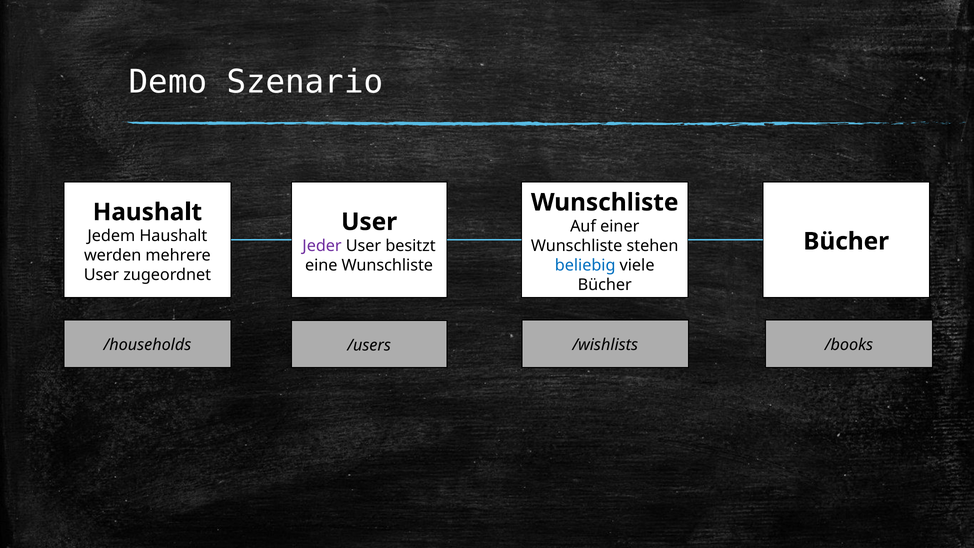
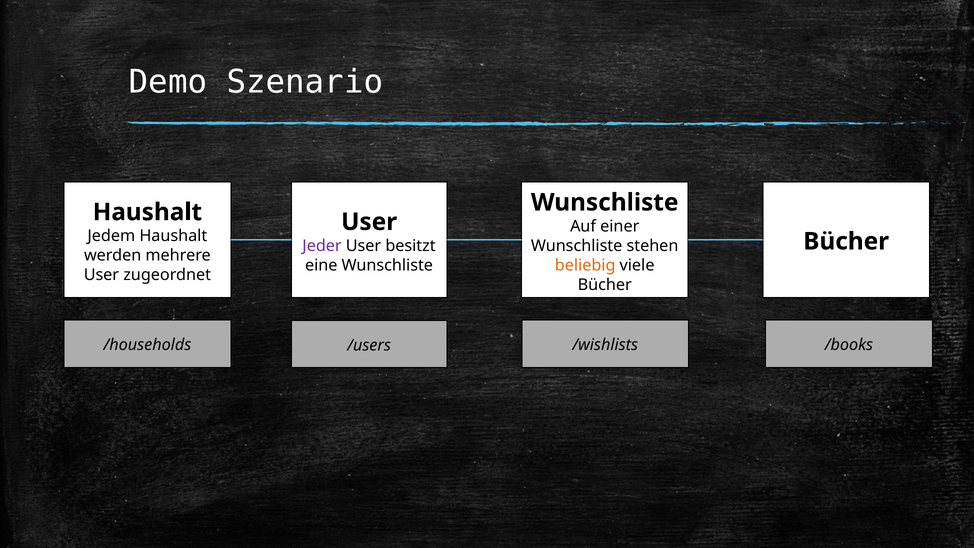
beliebig colour: blue -> orange
